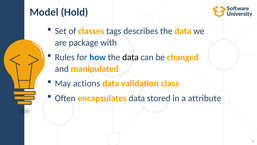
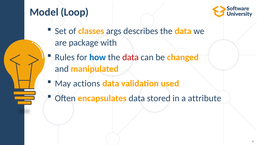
Hold: Hold -> Loop
tags: tags -> args
data at (130, 57) colour: black -> red
class: class -> used
